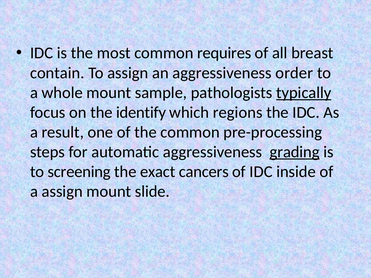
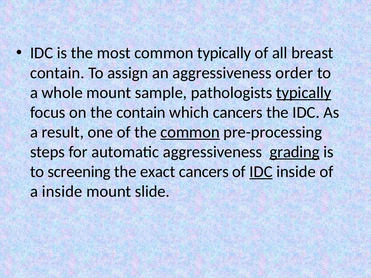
common requires: requires -> typically
the identify: identify -> contain
which regions: regions -> cancers
common at (190, 132) underline: none -> present
IDC at (261, 172) underline: none -> present
a assign: assign -> inside
